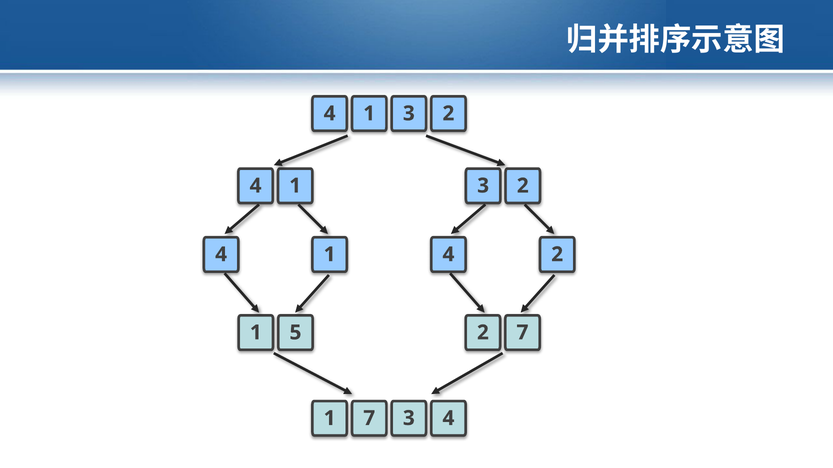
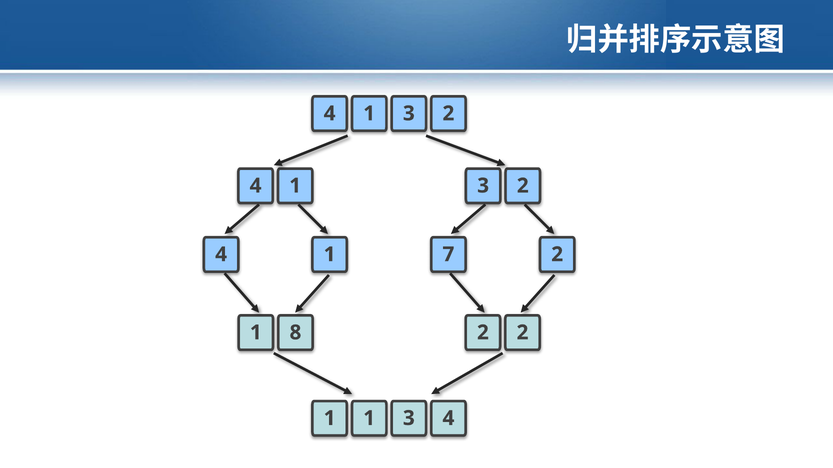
1 4: 4 -> 7
5: 5 -> 8
2 7: 7 -> 2
1 7: 7 -> 1
